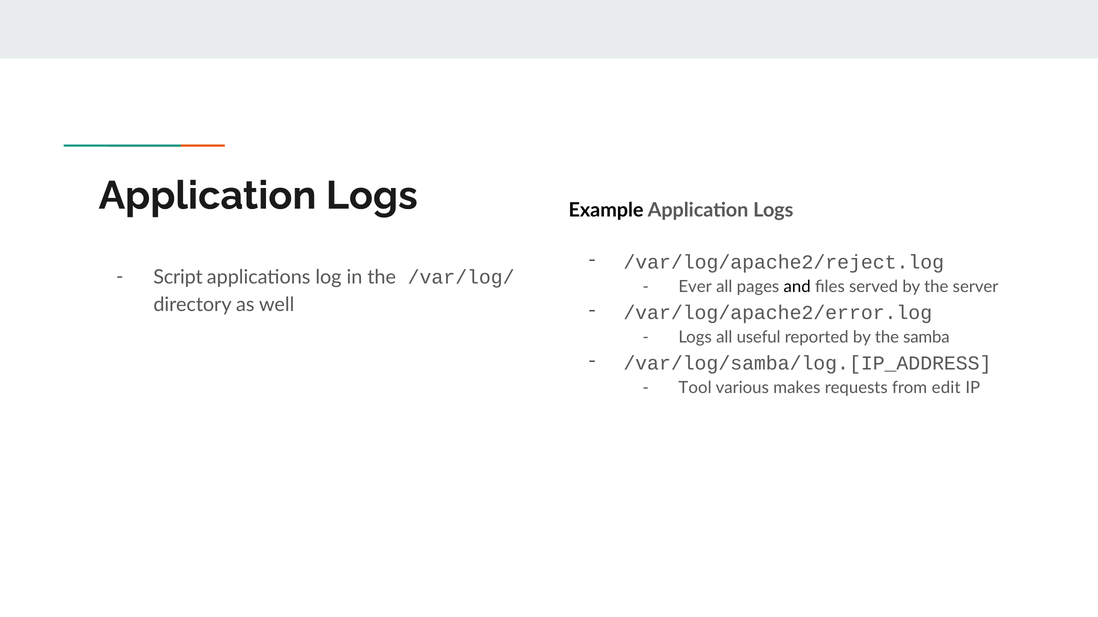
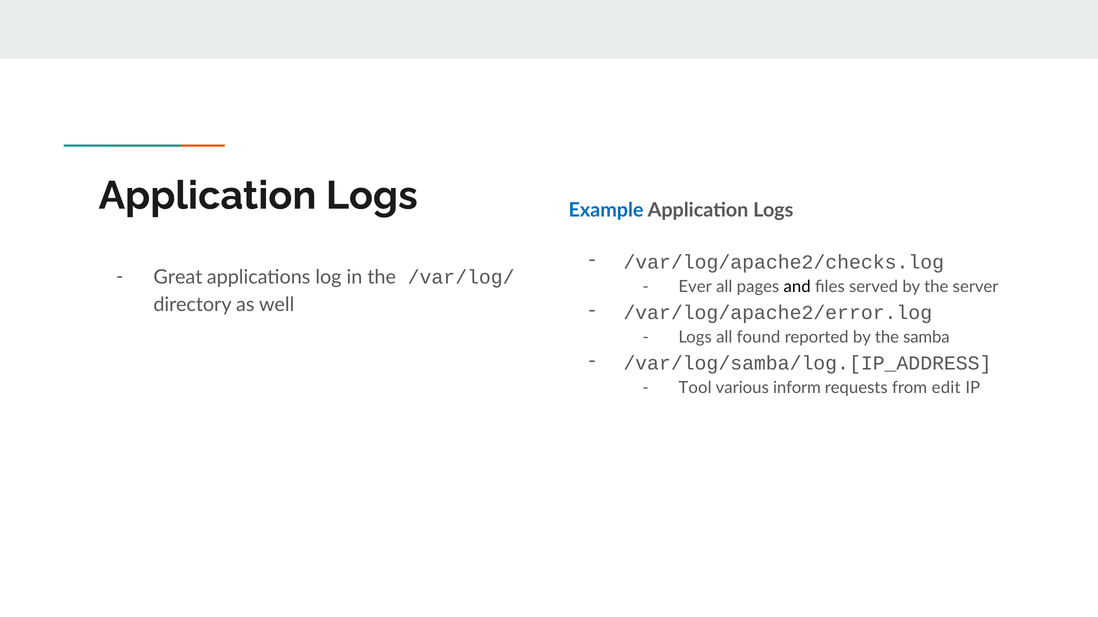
Example colour: black -> blue
/var/log/apache2/reject.log: /var/log/apache2/reject.log -> /var/log/apache2/checks.log
Script: Script -> Great
useful: useful -> found
makes: makes -> inform
